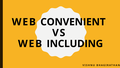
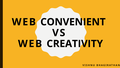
INCLUDING: INCLUDING -> CREATIVITY
